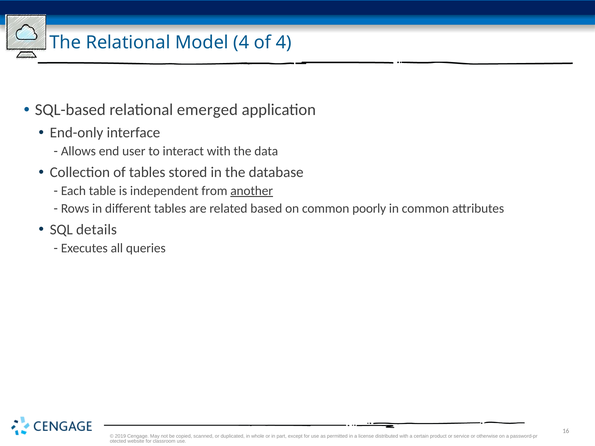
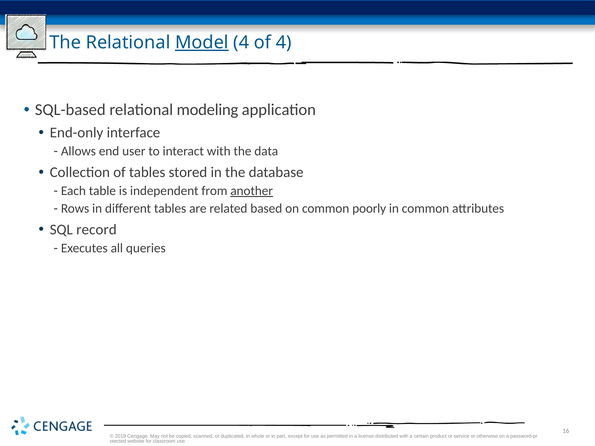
Model underline: none -> present
emerged: emerged -> modeling
details: details -> record
